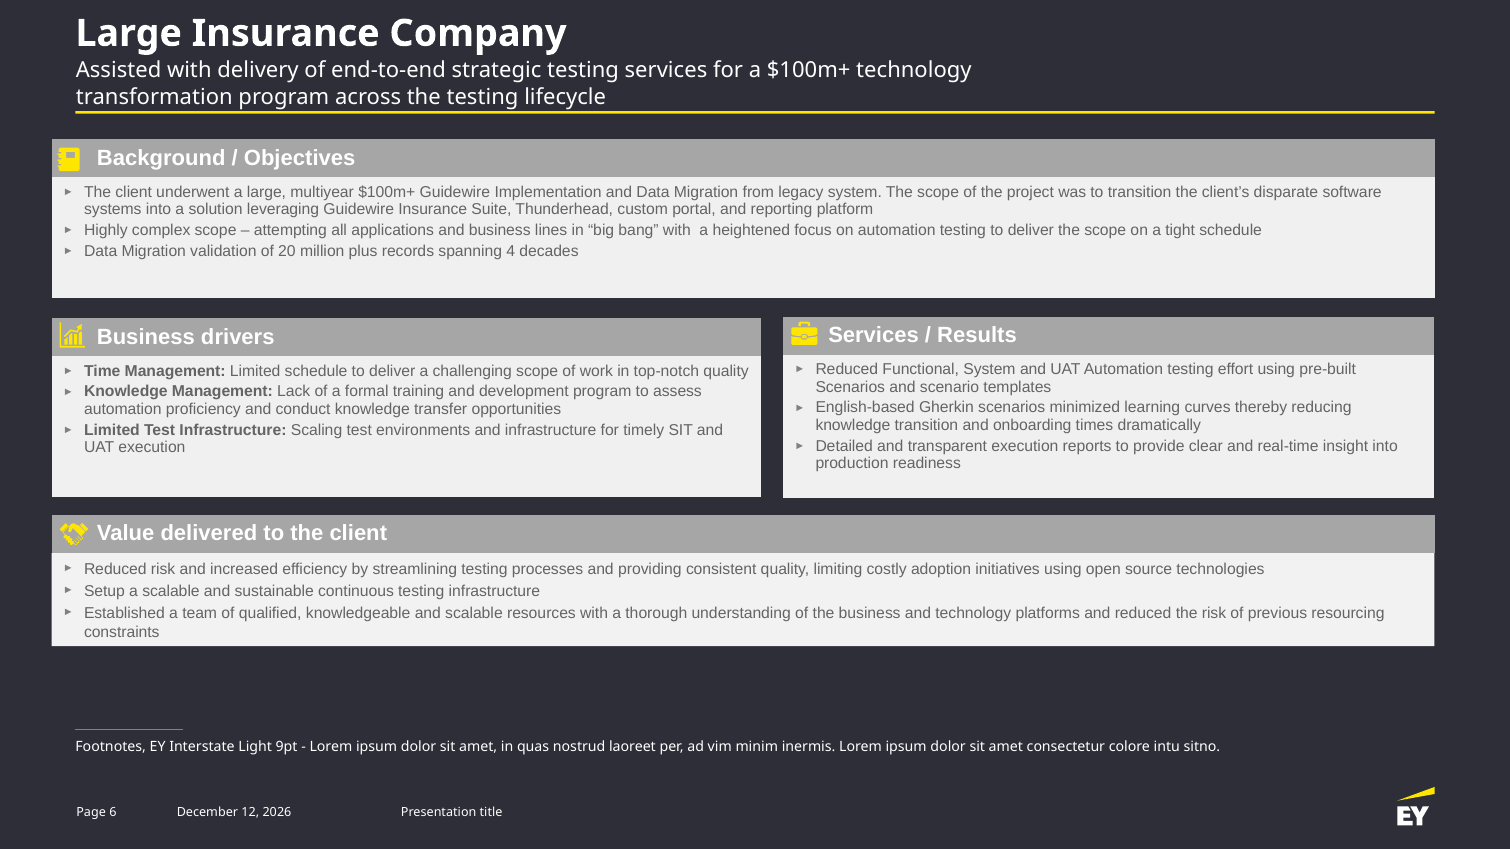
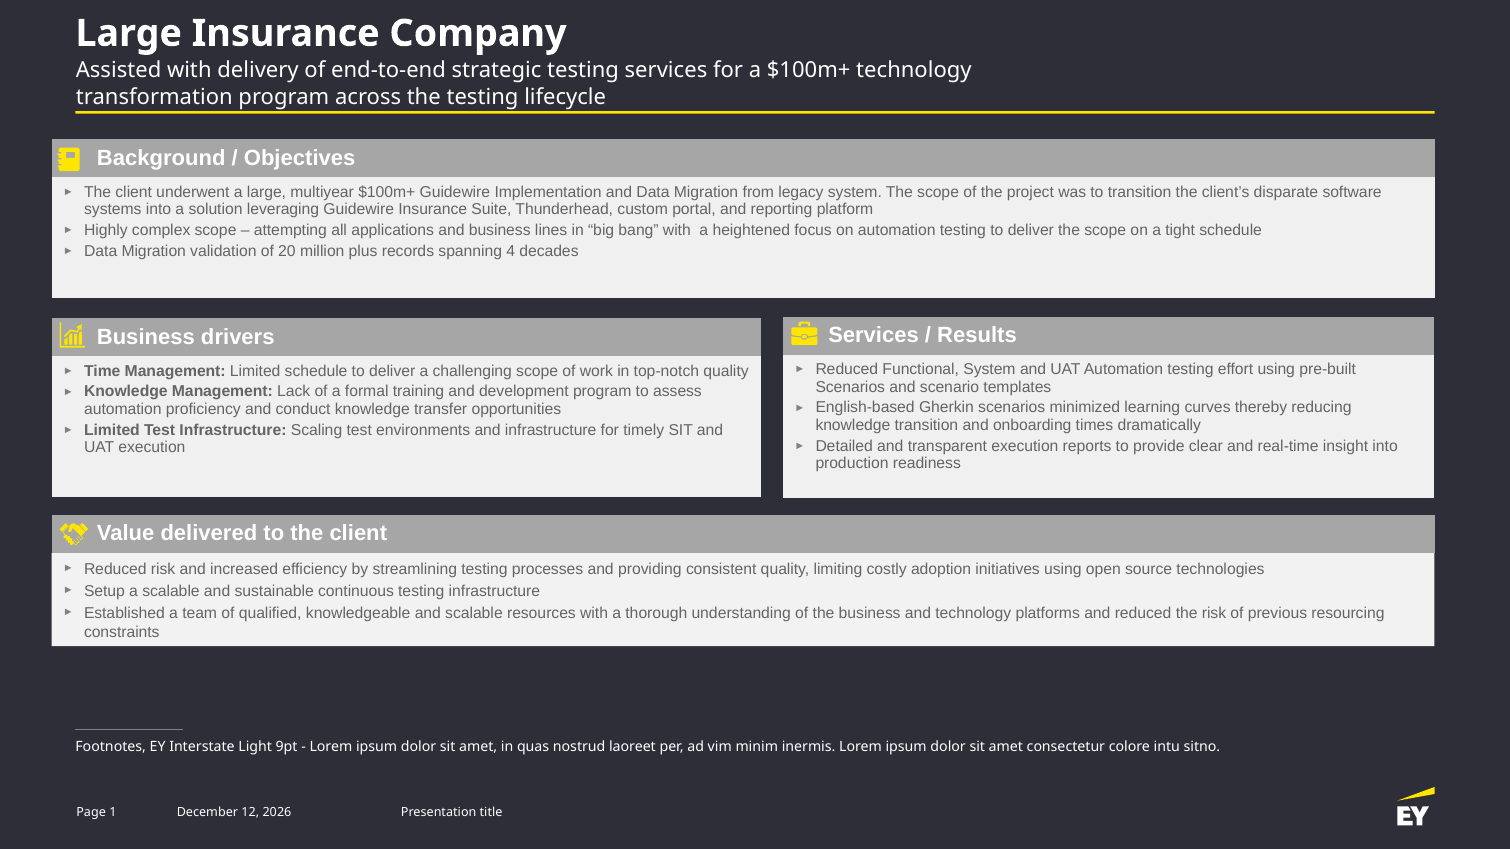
6: 6 -> 1
